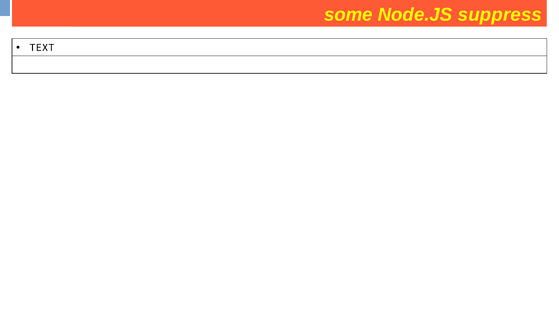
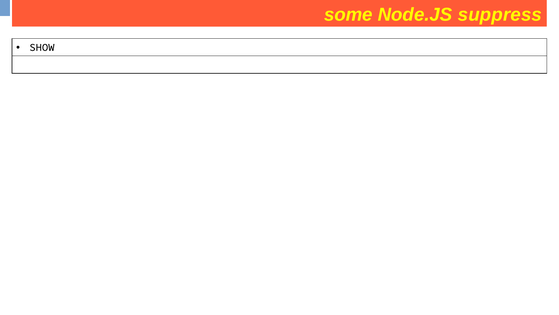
TEXT: TEXT -> SHOW
